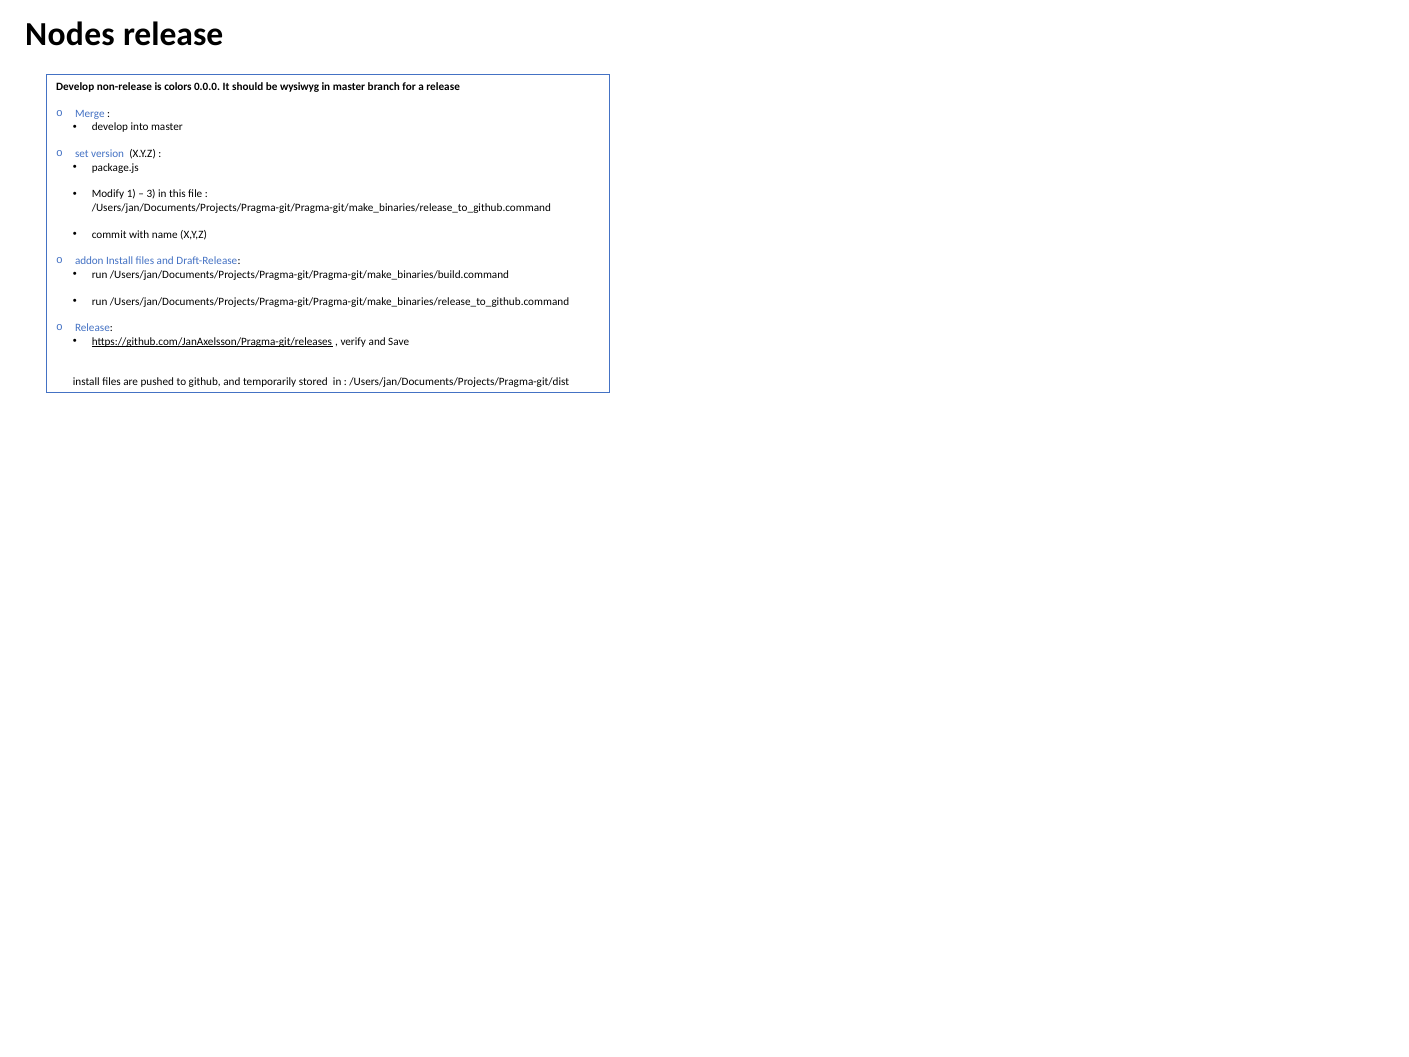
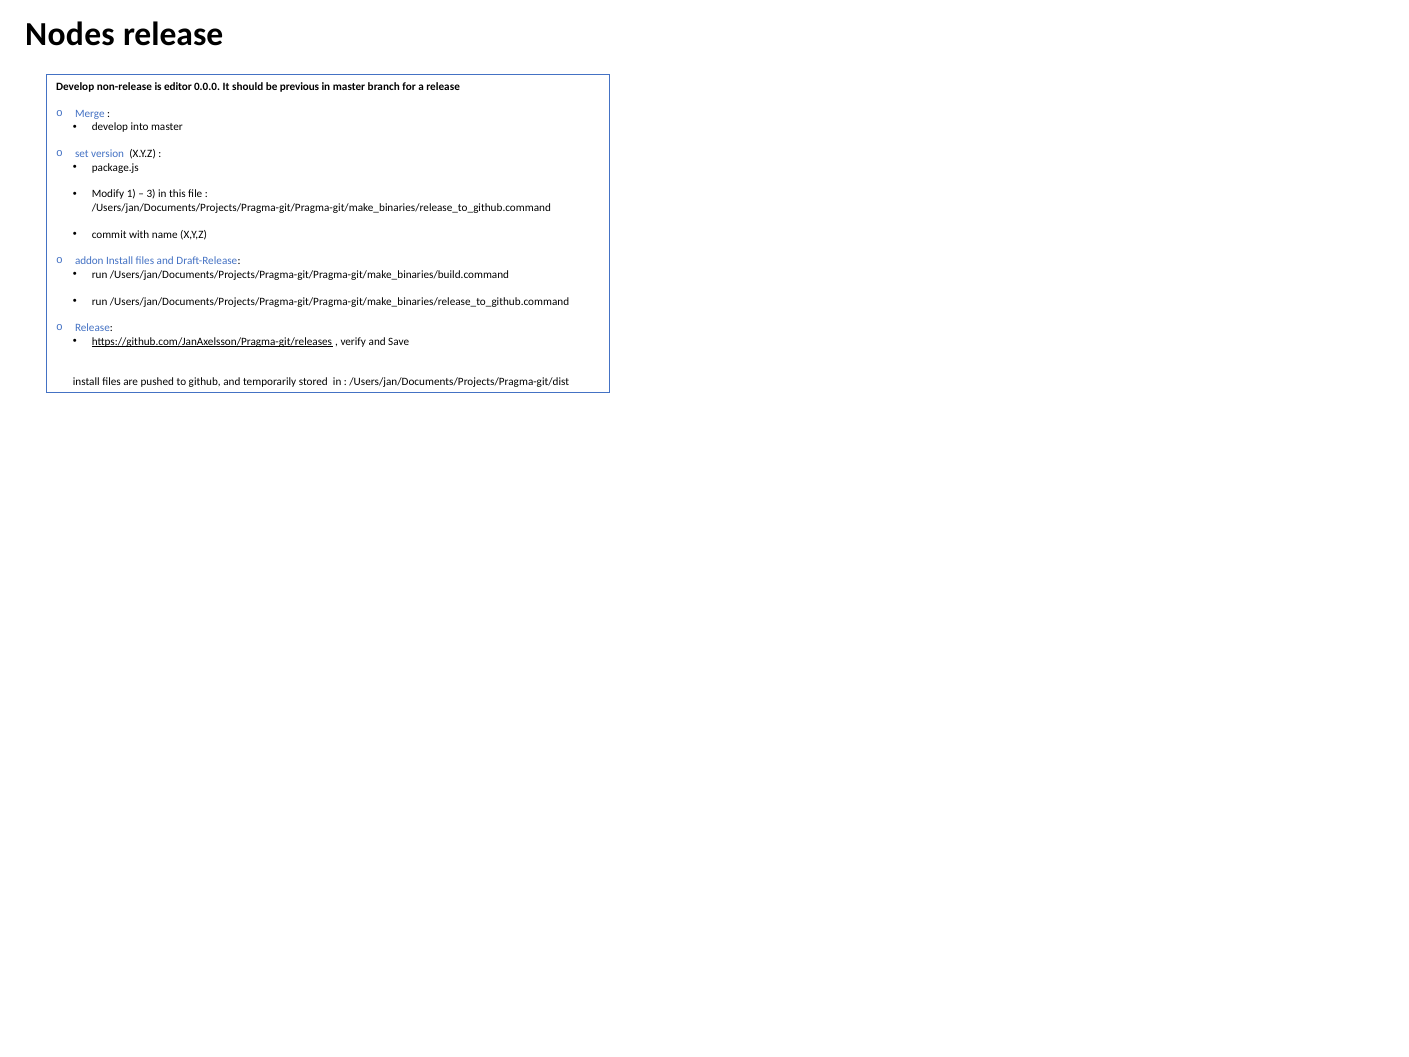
colors: colors -> editor
wysiwyg: wysiwyg -> previous
